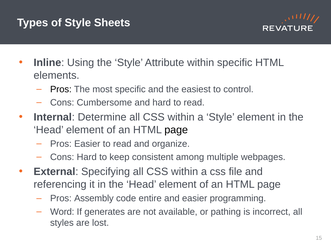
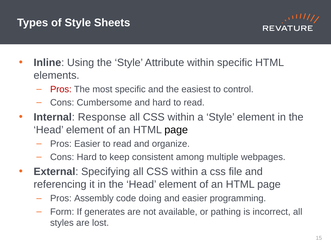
Pros at (61, 89) colour: black -> red
Determine: Determine -> Response
entire: entire -> doing
Word: Word -> Form
